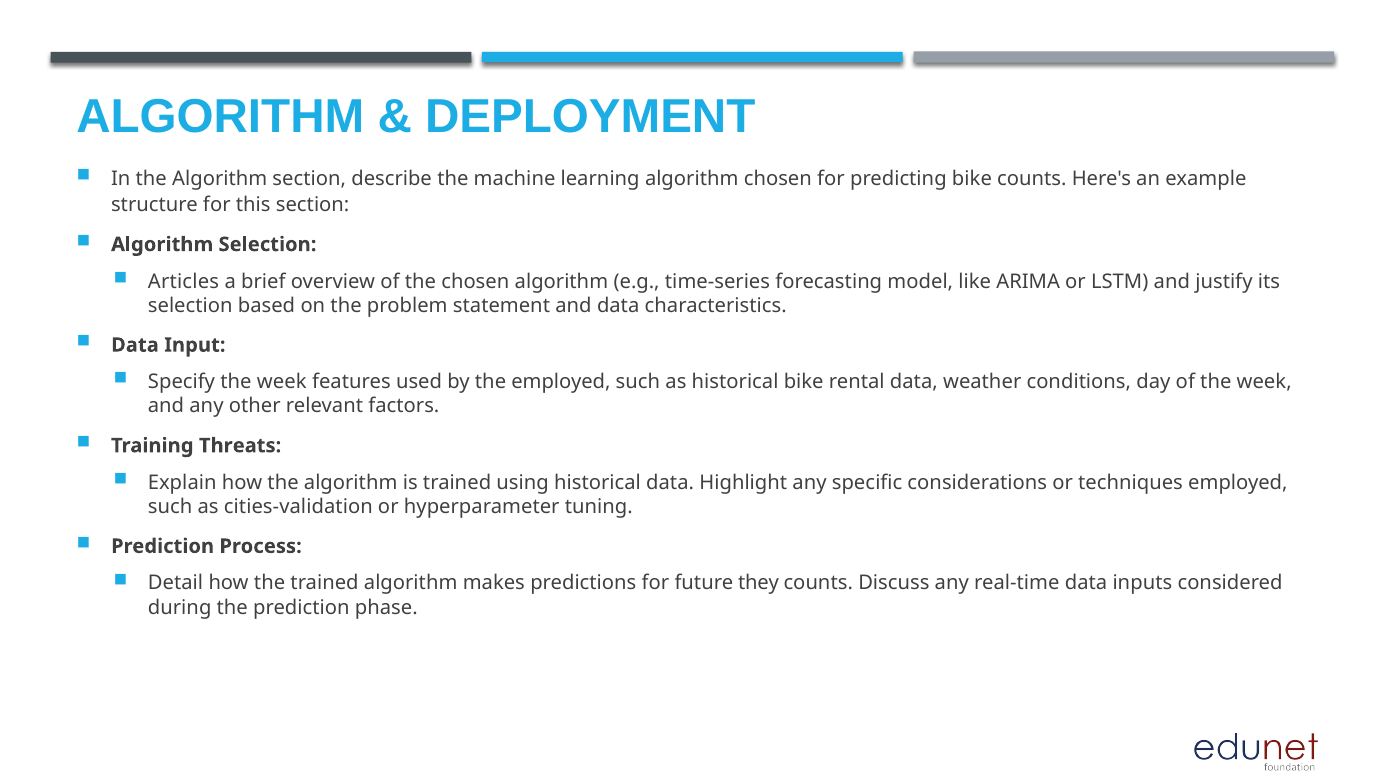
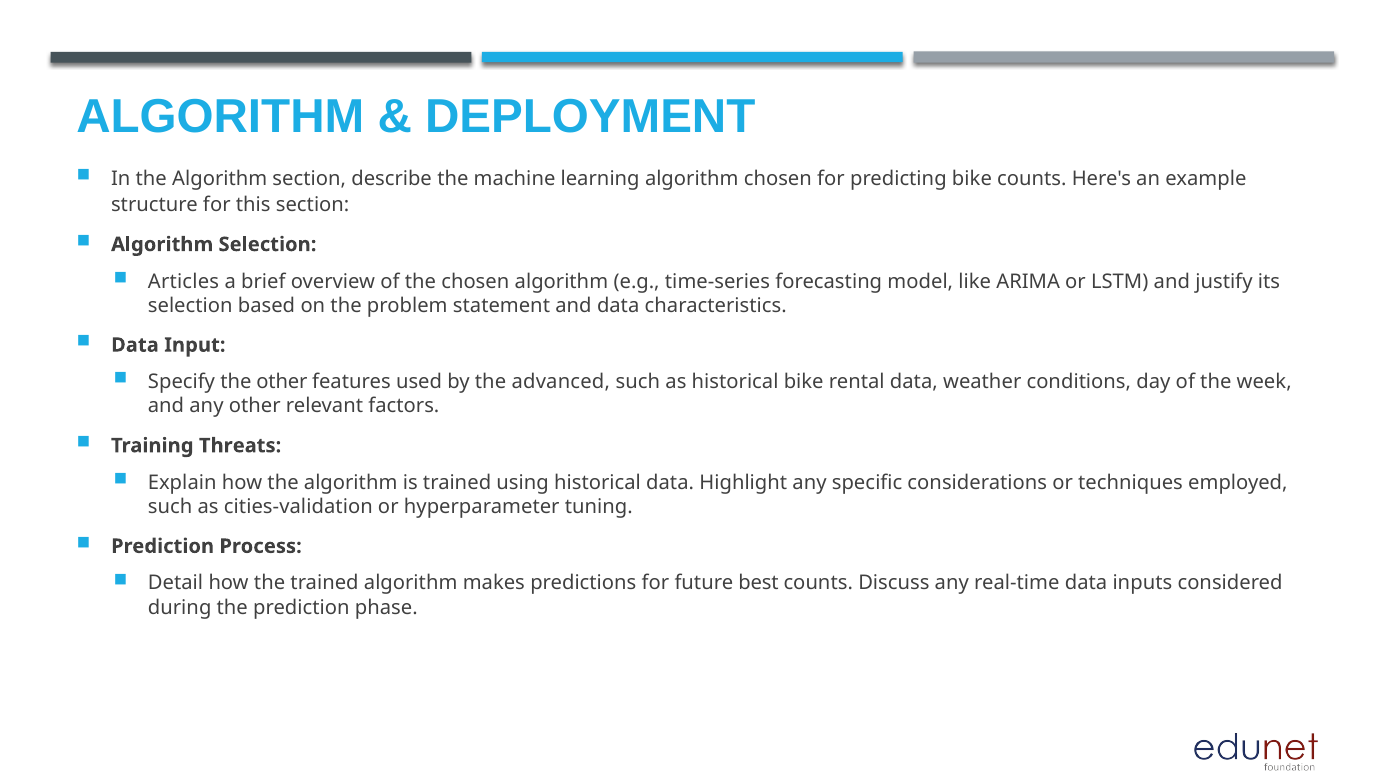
Specify the week: week -> other
the employed: employed -> advanced
they: they -> best
